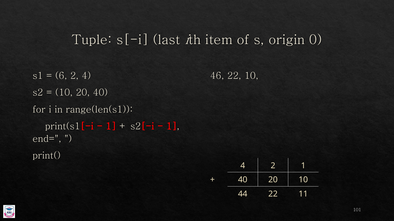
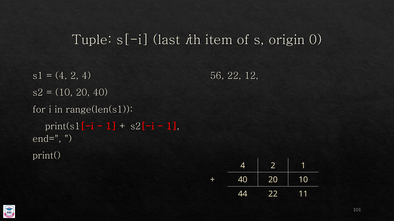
6 at (61, 76): 6 -> 4
46: 46 -> 56
22 10: 10 -> 12
